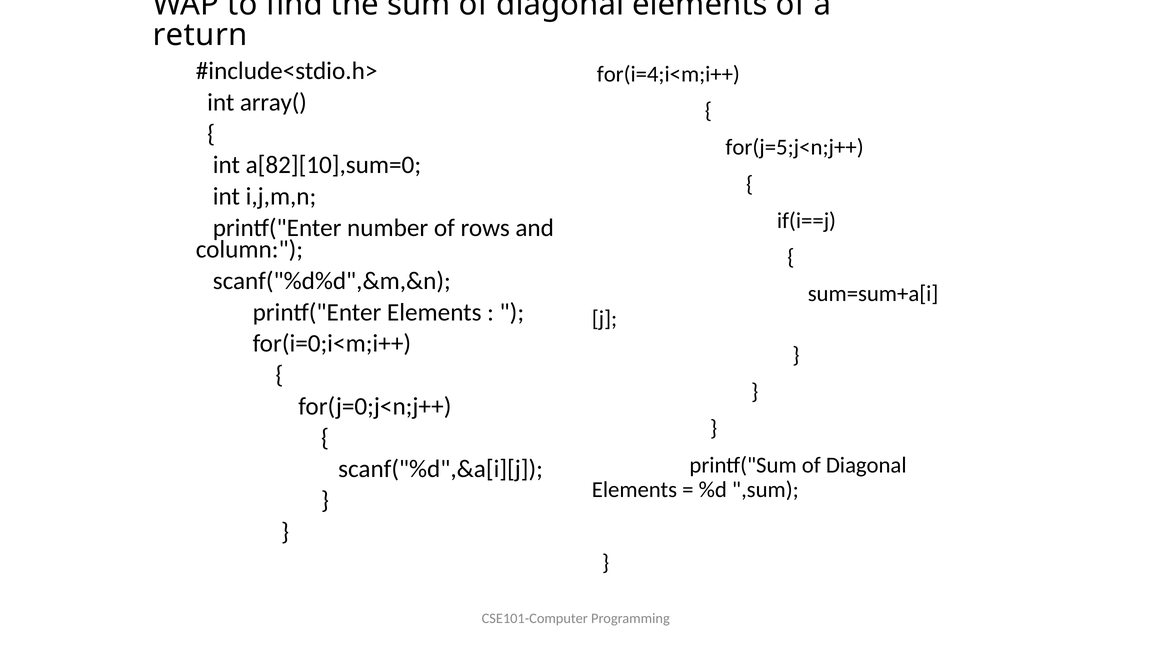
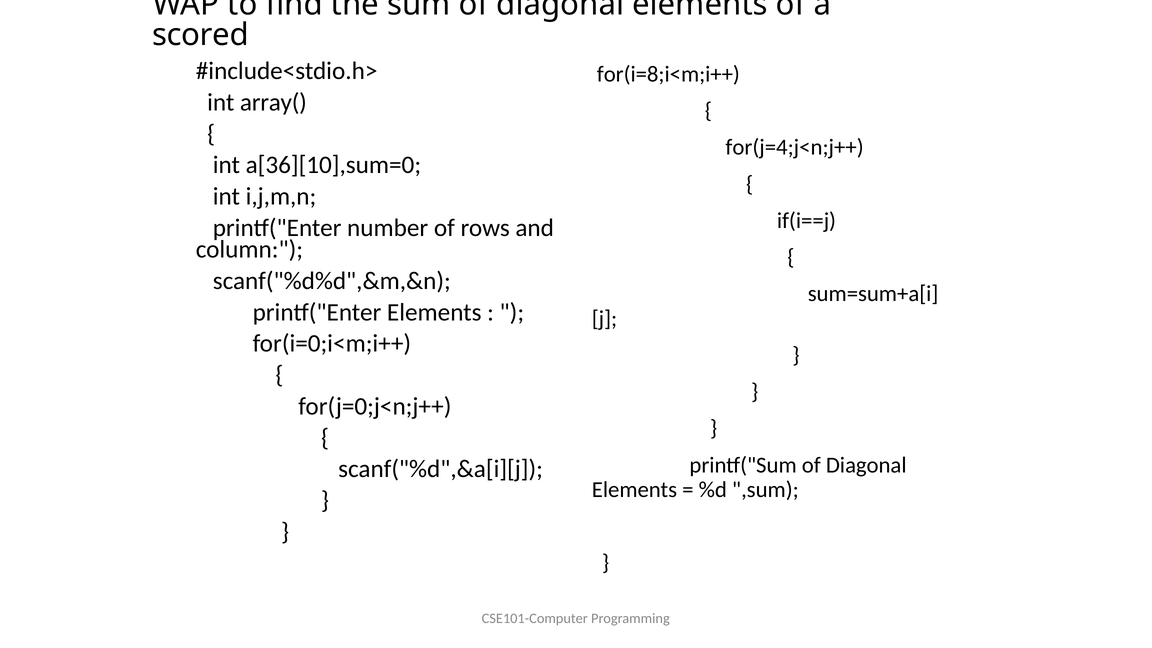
return: return -> scored
for(i=4;i<m;i++: for(i=4;i<m;i++ -> for(i=8;i<m;i++
for(j=5;j<n;j++: for(j=5;j<n;j++ -> for(j=4;j<n;j++
a[82][10],sum=0: a[82][10],sum=0 -> a[36][10],sum=0
